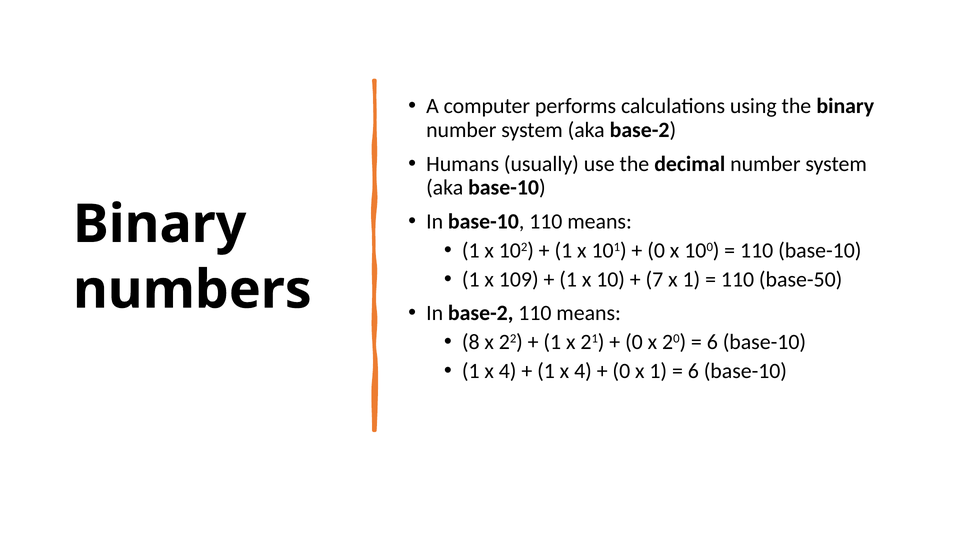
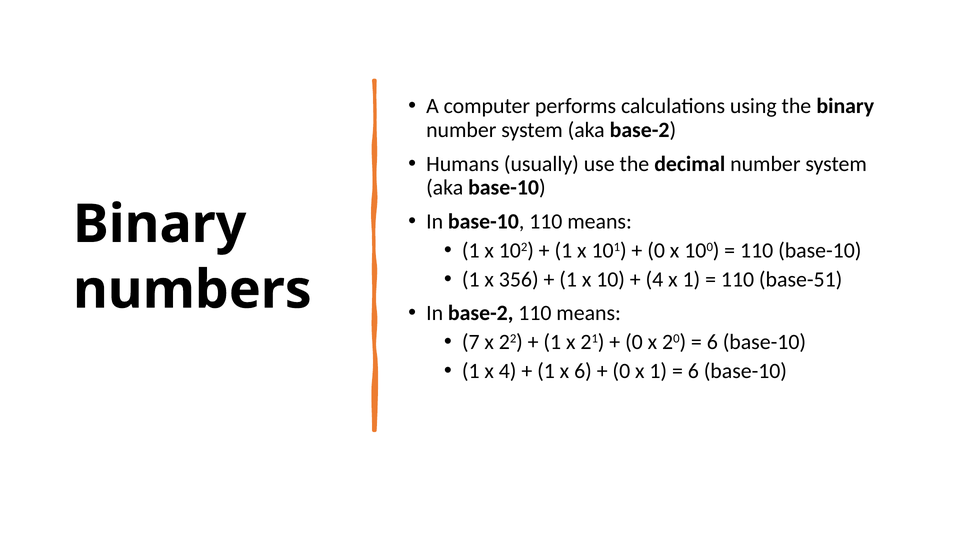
109: 109 -> 356
7 at (654, 280): 7 -> 4
base-50: base-50 -> base-51
8: 8 -> 7
4 at (583, 371): 4 -> 6
